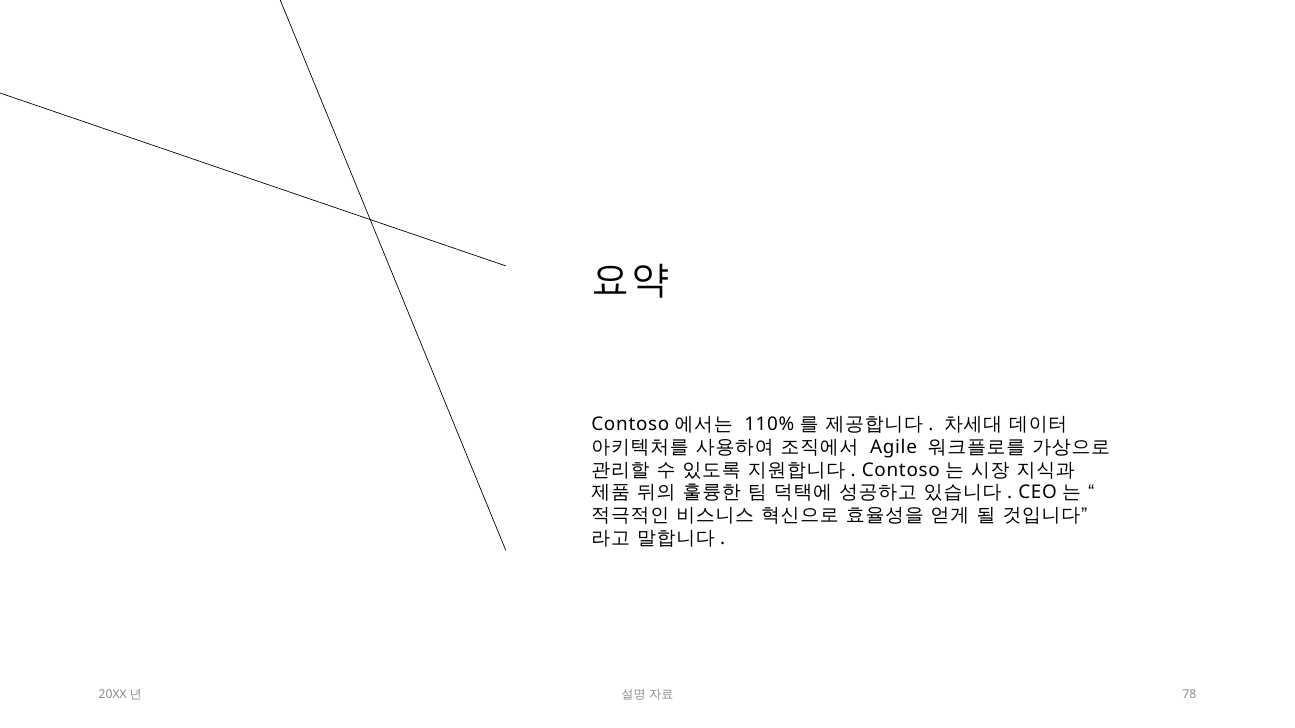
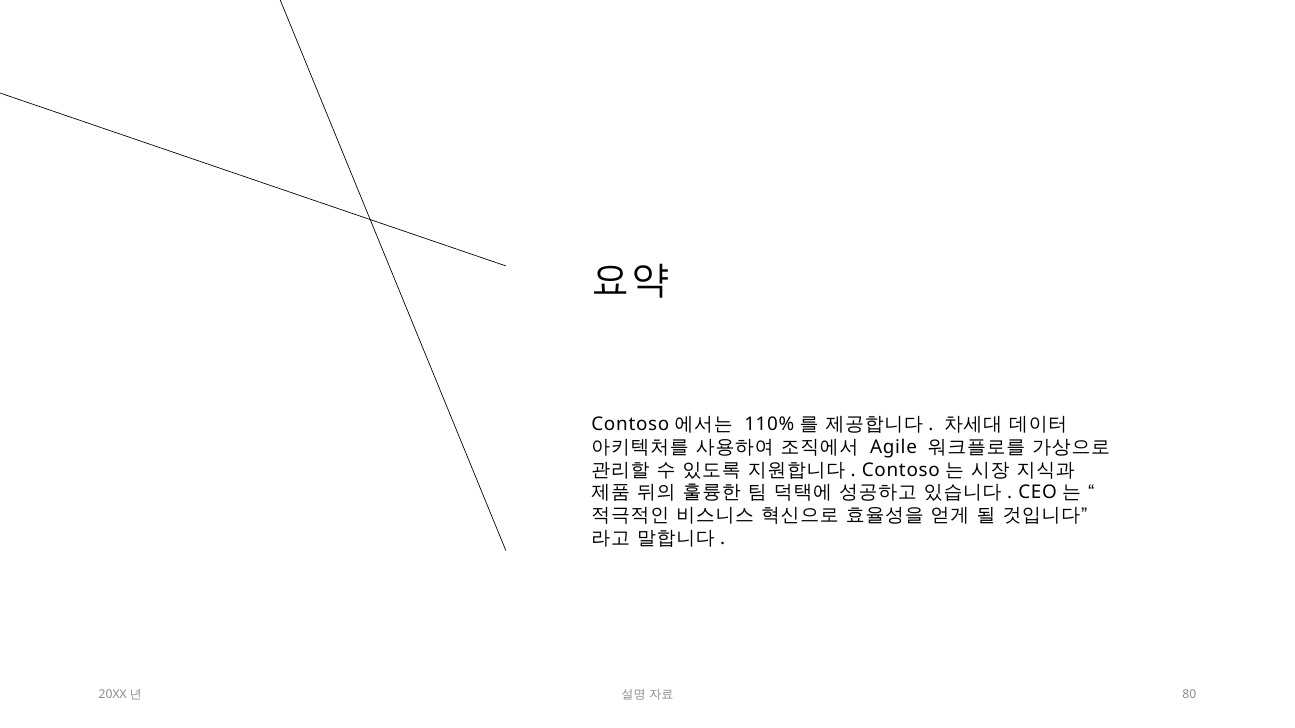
78: 78 -> 80
